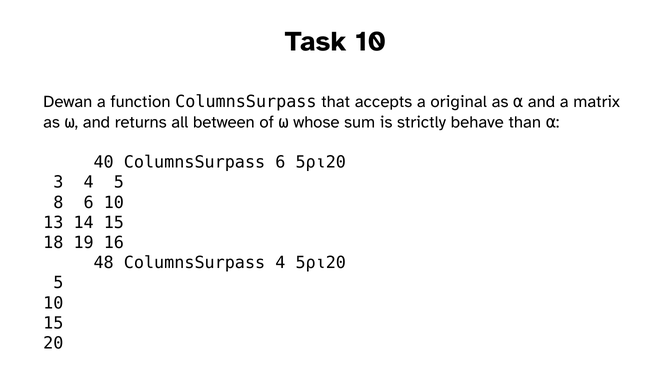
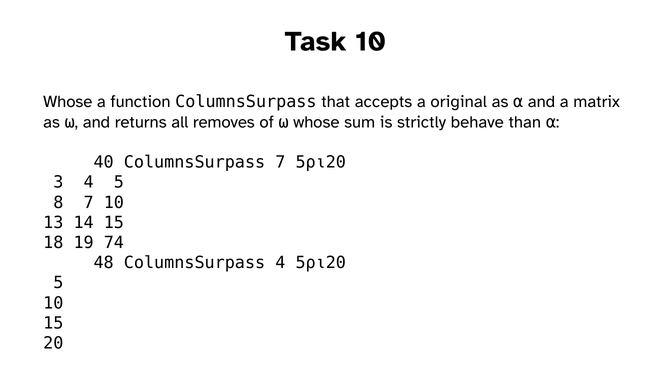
Dewan at (68, 102): Dewan -> Whose
between: between -> removes
ColumnsSurpass 6: 6 -> 7
8 6: 6 -> 7
16: 16 -> 74
